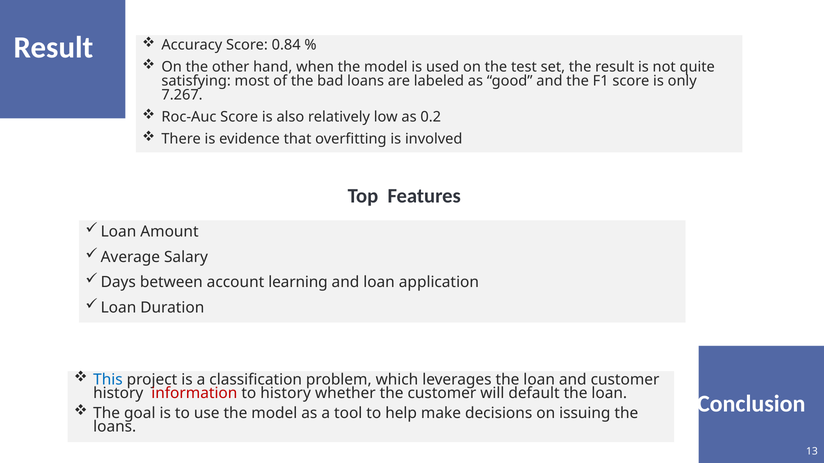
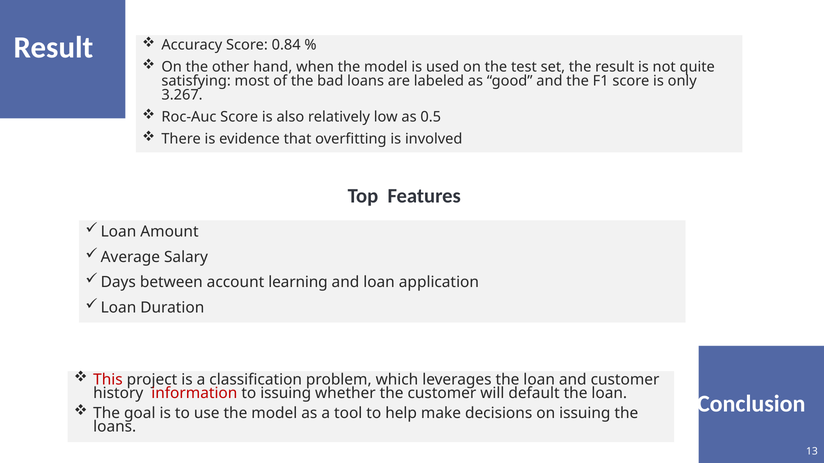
7.267: 7.267 -> 3.267
0.2: 0.2 -> 0.5
This colour: blue -> red
to history: history -> issuing
